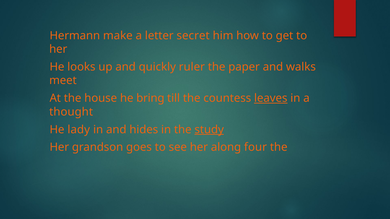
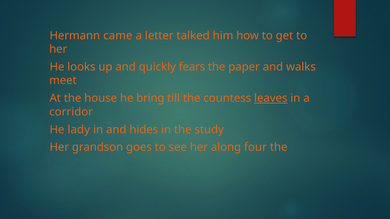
make: make -> came
secret: secret -> talked
ruler: ruler -> fears
thought: thought -> corridor
study underline: present -> none
